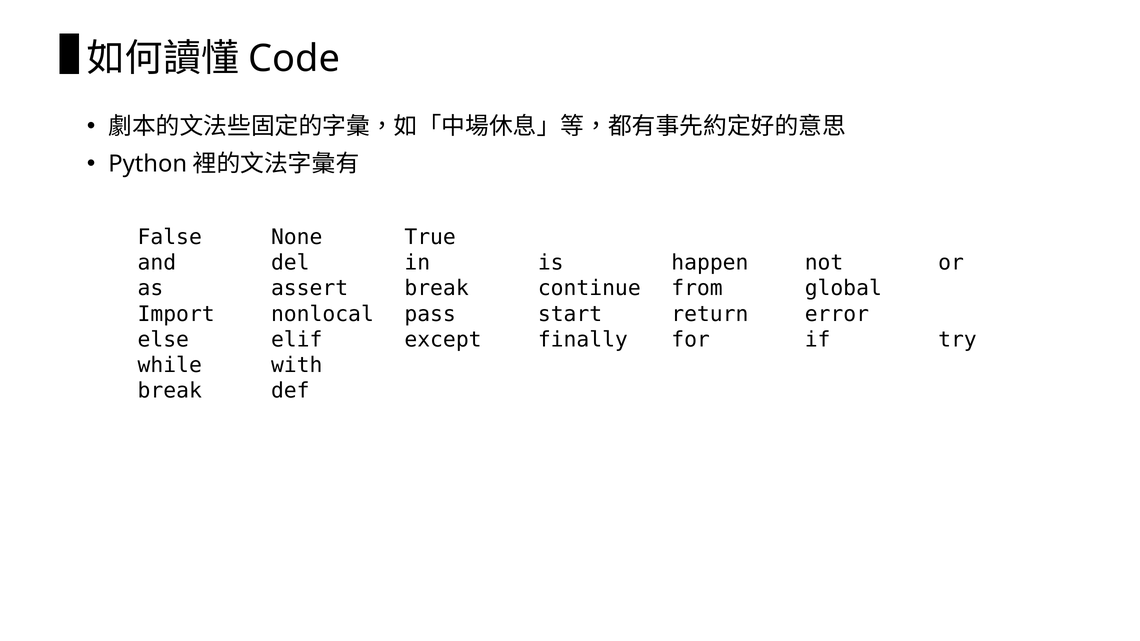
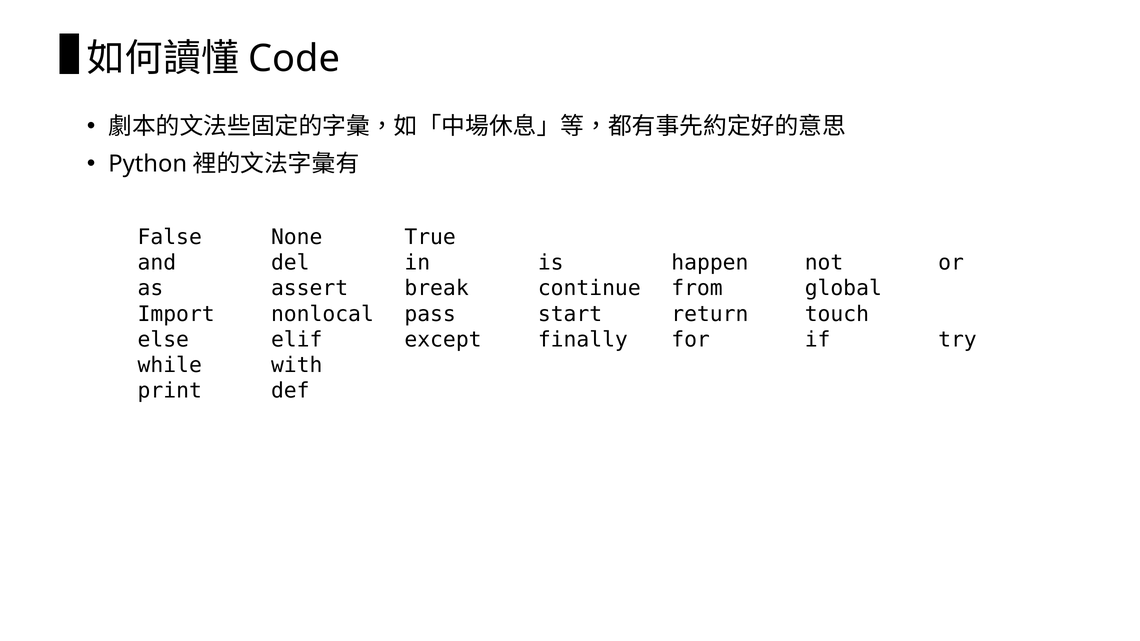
error: error -> touch
break at (170, 391): break -> print
